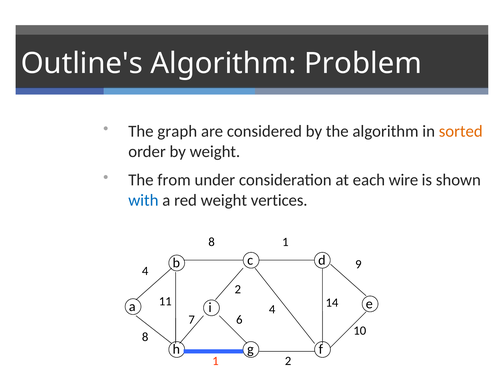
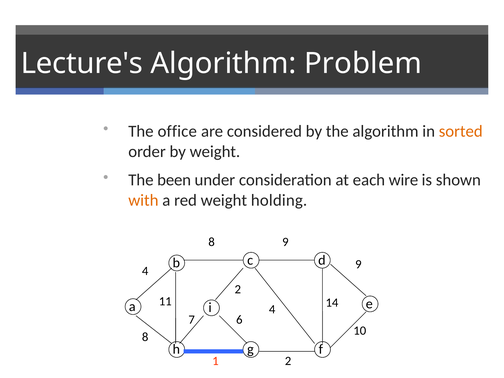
Outline's: Outline's -> Lecture's
graph: graph -> office
from: from -> been
with colour: blue -> orange
vertices: vertices -> holding
8 1: 1 -> 9
